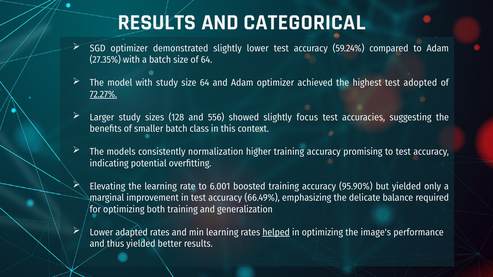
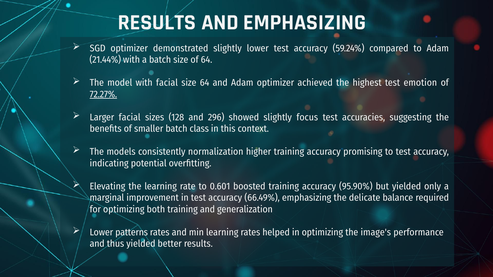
AND CATEGORICAL: CATEGORICAL -> EMPHASIZING
27.35%: 27.35% -> 21.44%
with study: study -> facial
adopted: adopted -> emotion
Larger study: study -> facial
556: 556 -> 296
6.001: 6.001 -> 0.601
adapted: adapted -> patterns
helped underline: present -> none
